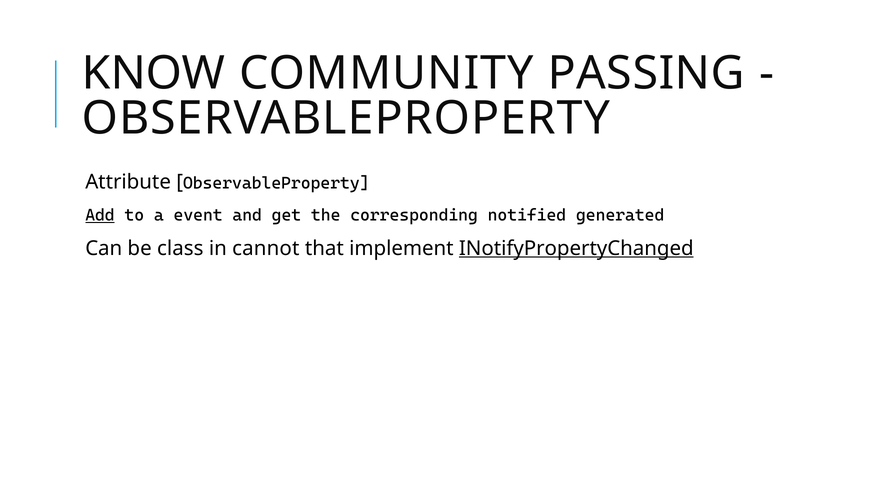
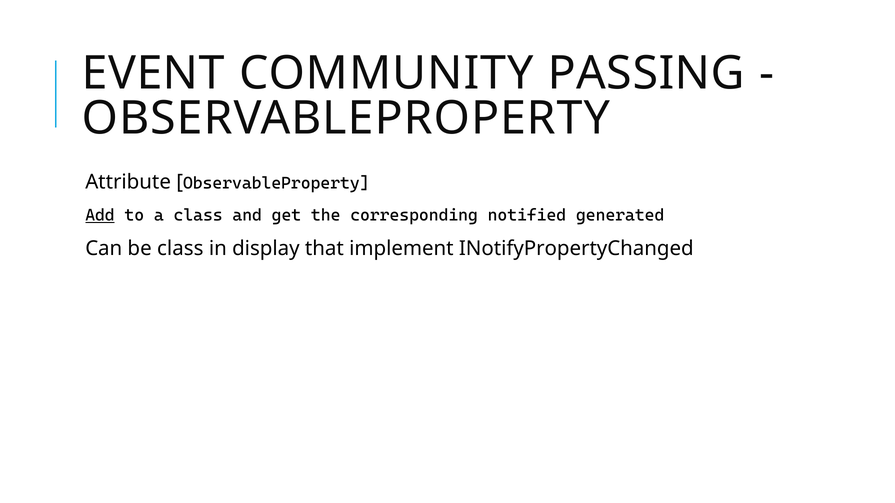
KNOW: KNOW -> EVENT
a event: event -> class
cannot: cannot -> display
INotifyPropertyChanged underline: present -> none
